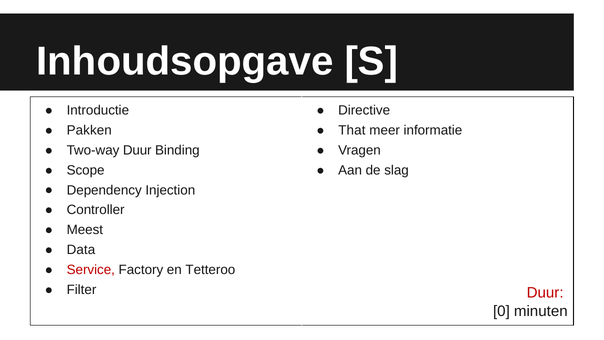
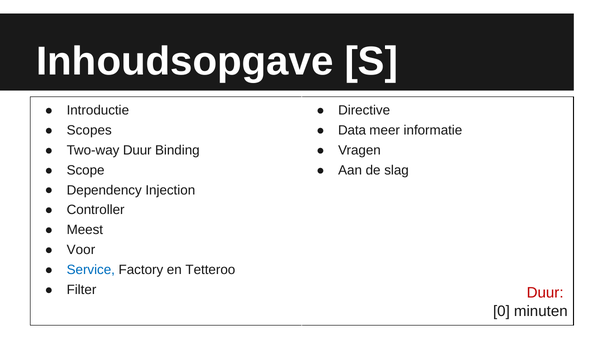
Pakken: Pakken -> Scopes
That: That -> Data
Data: Data -> Voor
Service colour: red -> blue
